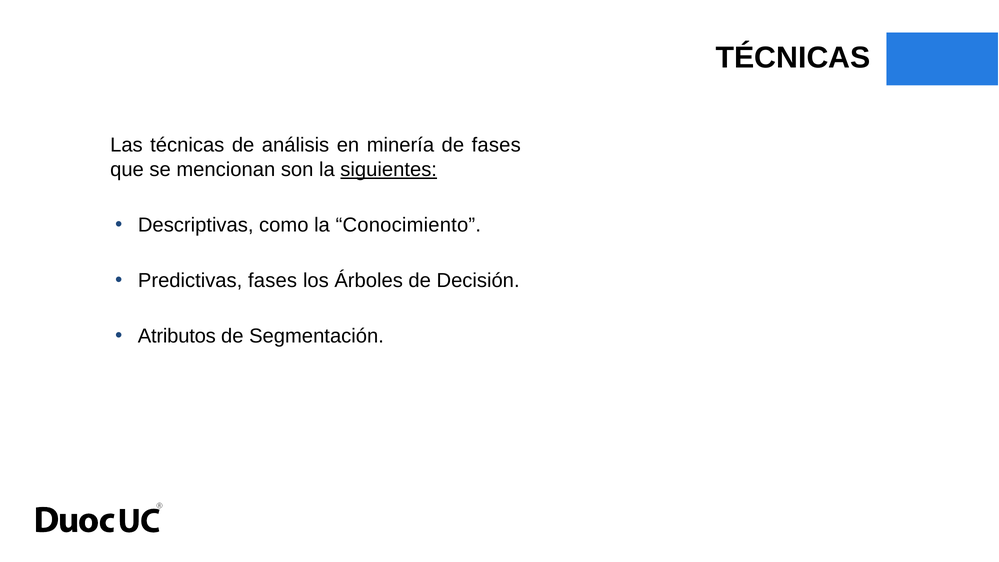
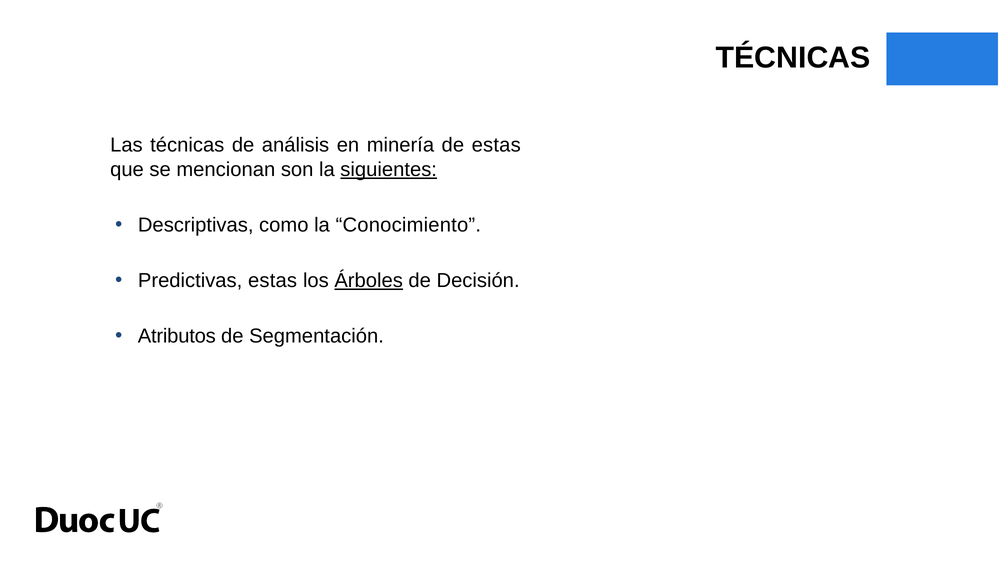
de fases: fases -> estas
Predictivas fases: fases -> estas
Árboles underline: none -> present
